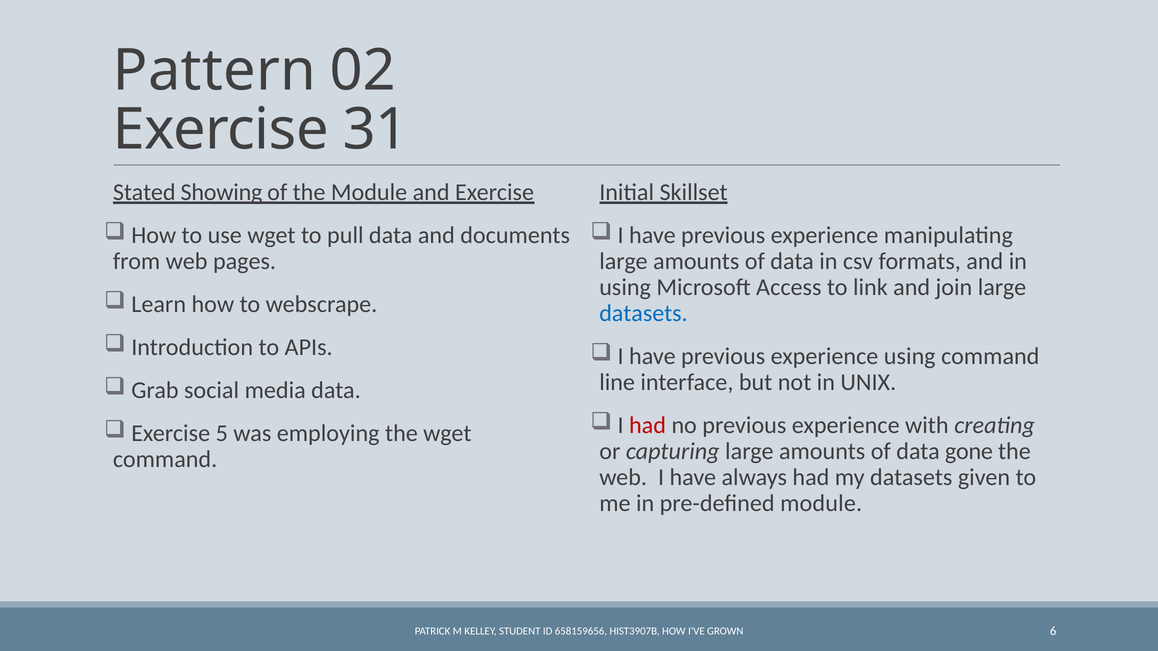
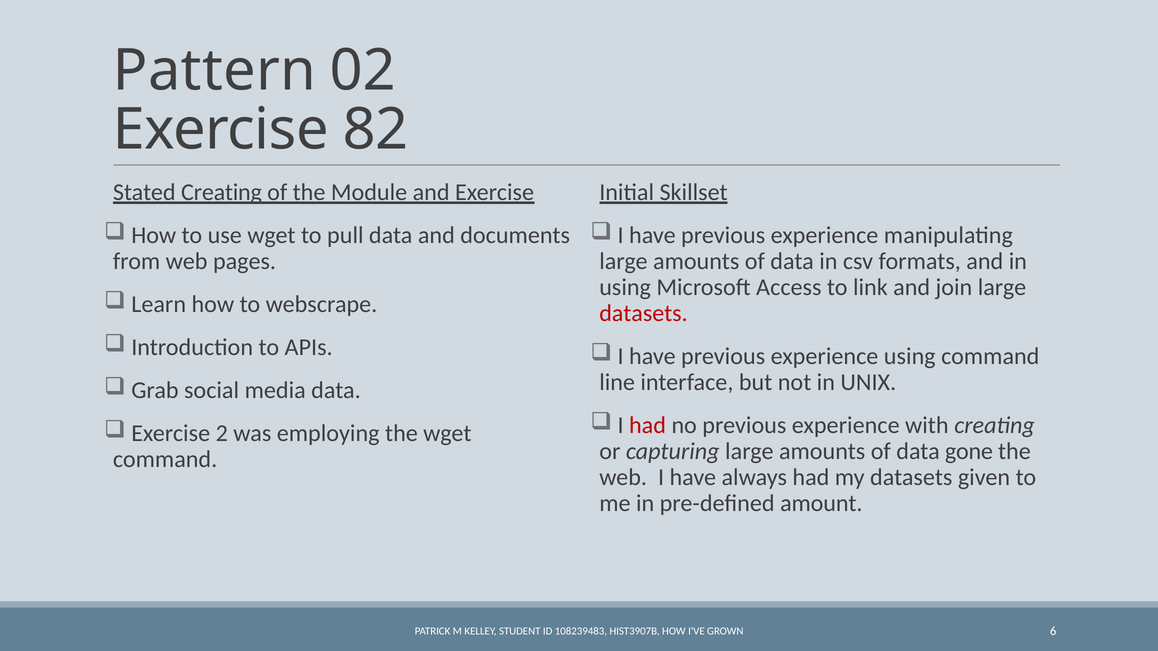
31: 31 -> 82
Stated Showing: Showing -> Creating
datasets at (643, 314) colour: blue -> red
5: 5 -> 2
pre-defined module: module -> amount
658159656: 658159656 -> 108239483
